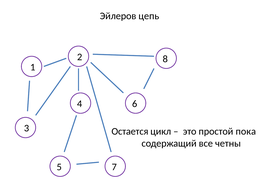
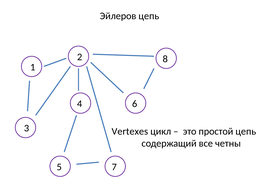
Остается: Остается -> Vertexes
простой пока: пока -> цепь
